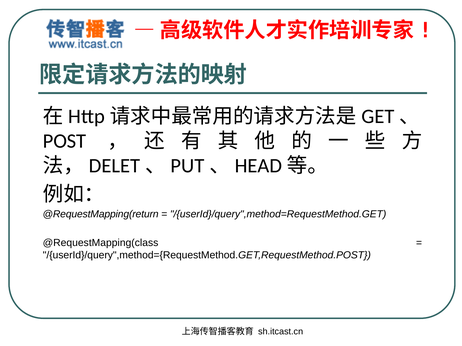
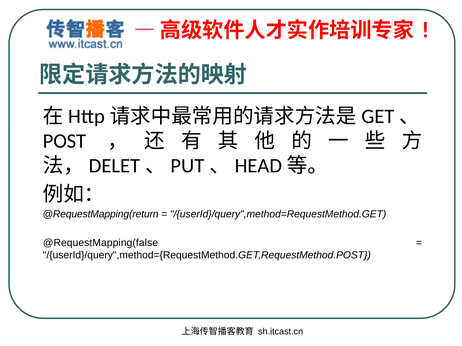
@RequestMapping(class: @RequestMapping(class -> @RequestMapping(false
